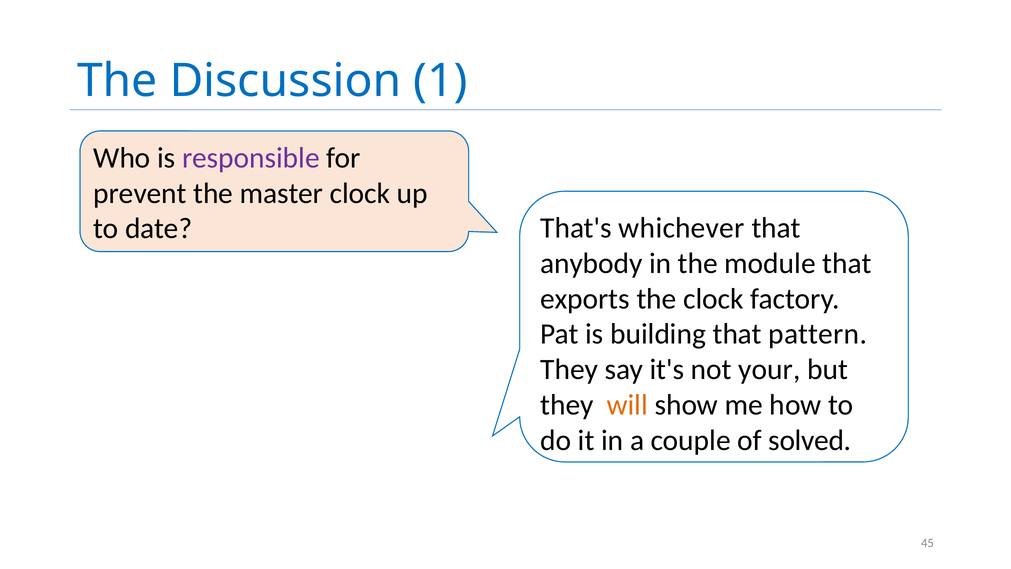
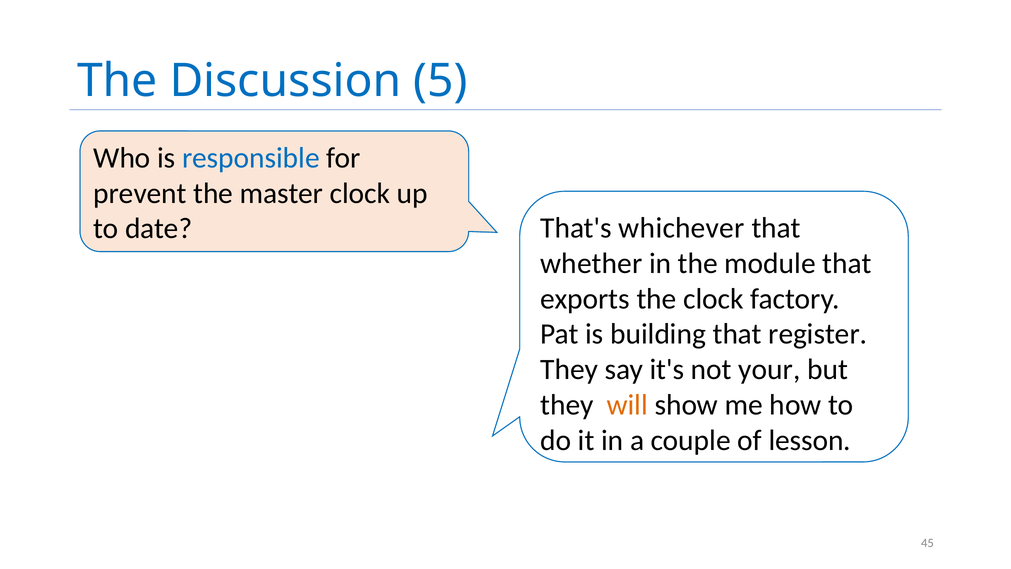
1: 1 -> 5
responsible colour: purple -> blue
anybody: anybody -> whether
pattern: pattern -> register
solved: solved -> lesson
